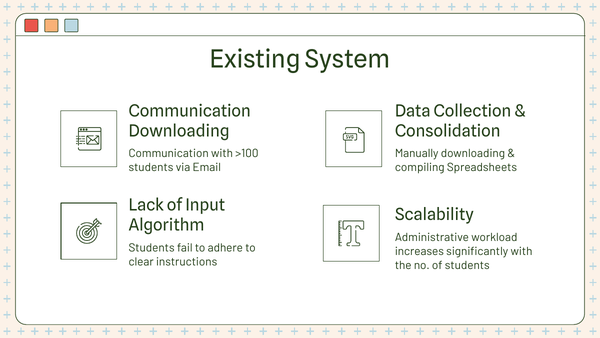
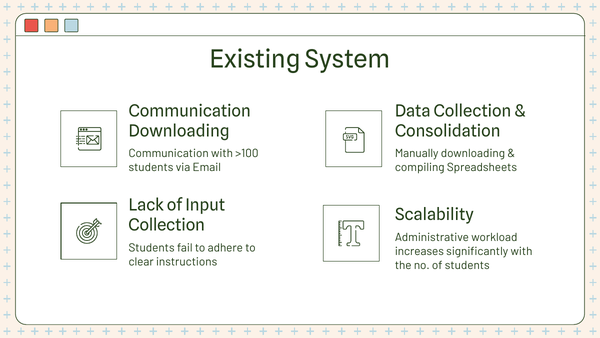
Algorithm at (167, 225): Algorithm -> Collection
